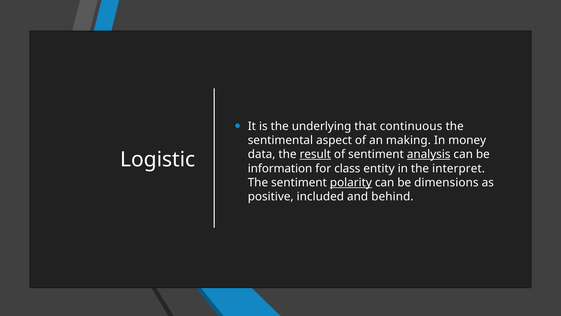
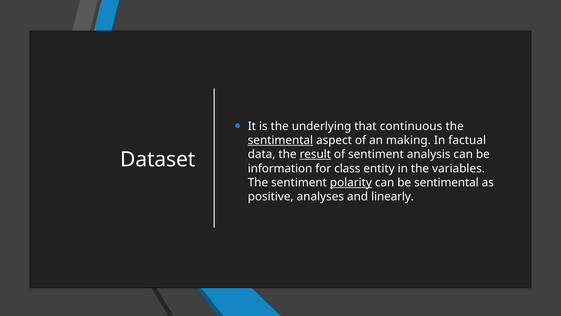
sentimental at (280, 140) underline: none -> present
money: money -> factual
analysis underline: present -> none
Logistic: Logistic -> Dataset
interpret: interpret -> variables
be dimensions: dimensions -> sentimental
included: included -> analyses
behind: behind -> linearly
